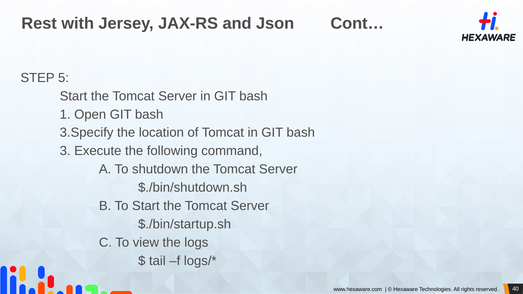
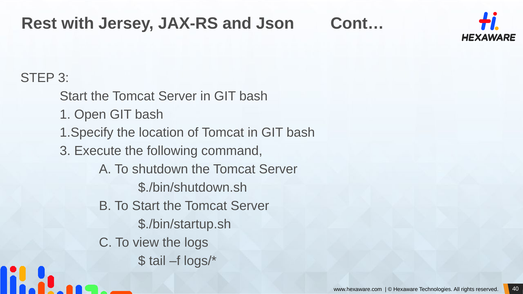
STEP 5: 5 -> 3
3.Specify: 3.Specify -> 1.Specify
